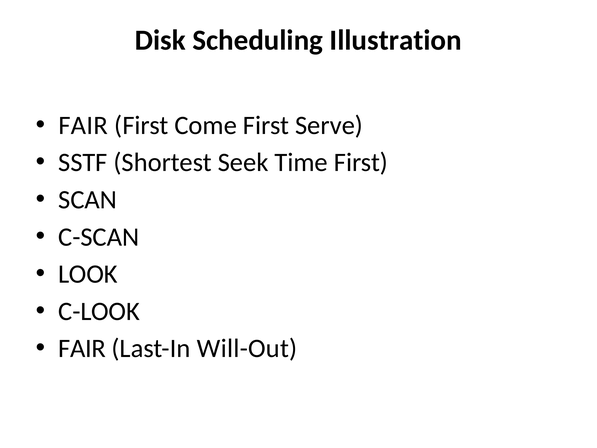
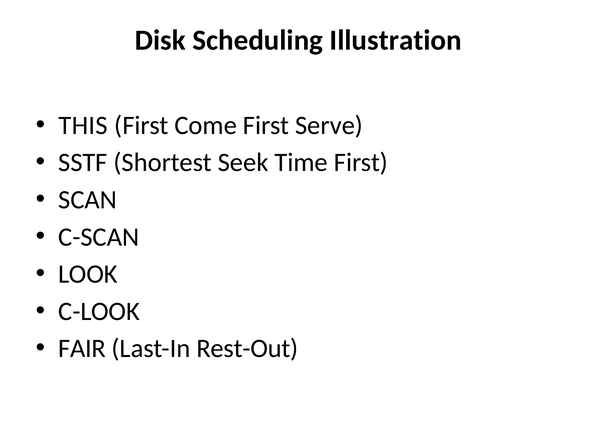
FAIR at (83, 125): FAIR -> THIS
Will-Out: Will-Out -> Rest-Out
